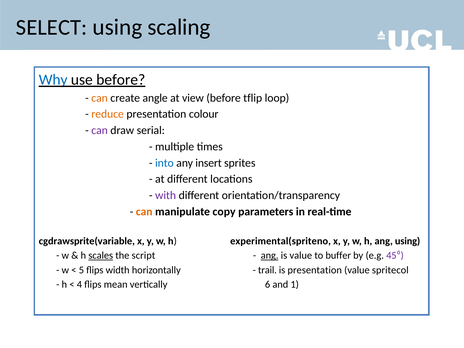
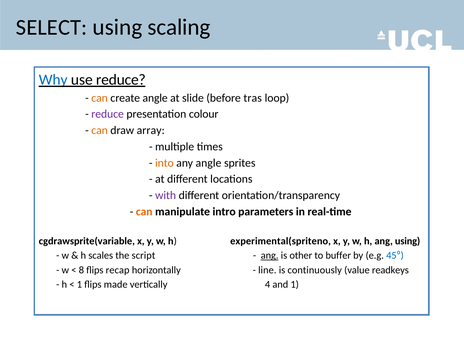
use before: before -> reduce
view: view -> slide
tflip: tflip -> tras
reduce at (108, 114) colour: orange -> purple
can at (100, 130) colour: purple -> orange
serial: serial -> array
into colour: blue -> orange
any insert: insert -> angle
copy: copy -> intro
scales underline: present -> none
is value: value -> other
45⁰ colour: purple -> blue
5: 5 -> 8
width: width -> recap
trail: trail -> line
is presentation: presentation -> continuously
spritecol: spritecol -> readkeys
4 at (79, 284): 4 -> 1
mean: mean -> made
6: 6 -> 4
